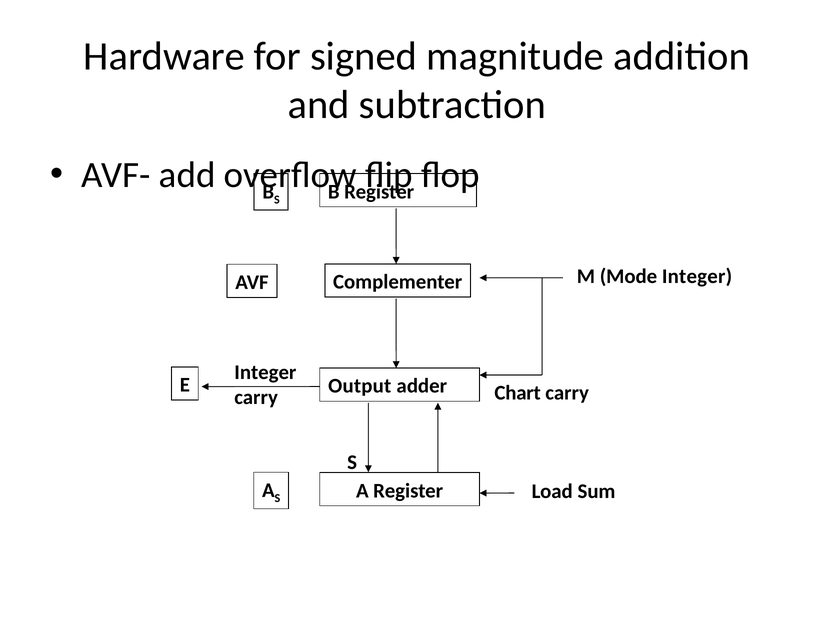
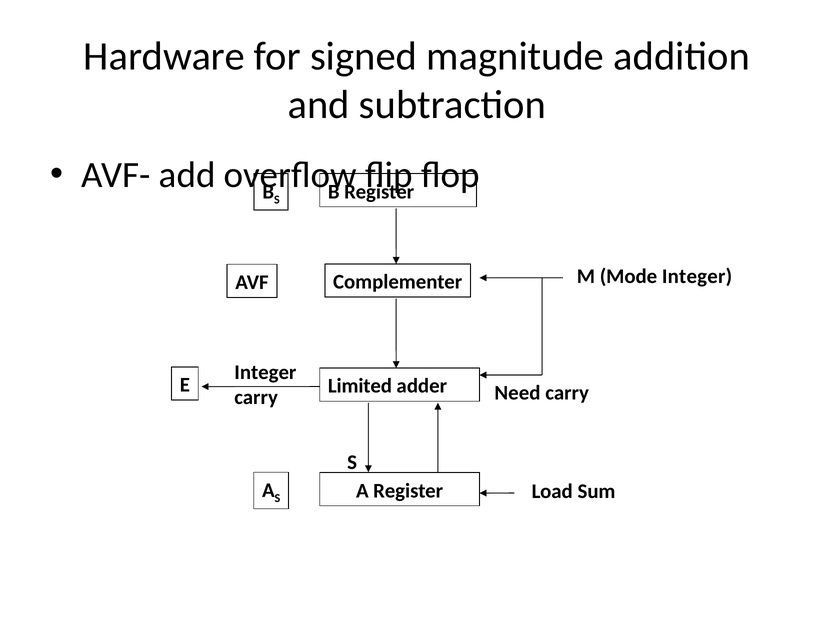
Output: Output -> Limited
Chart: Chart -> Need
